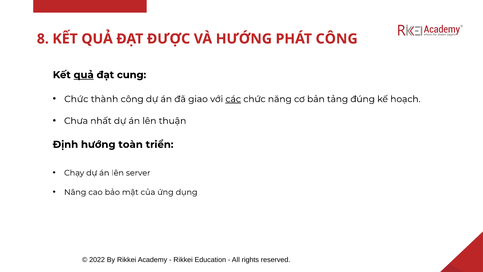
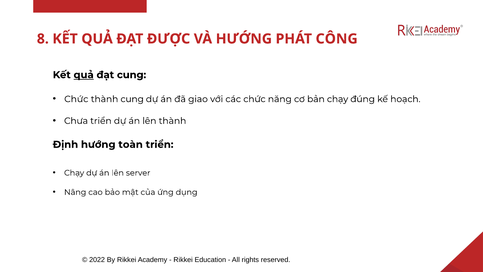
thành công: công -> cung
các underline: present -> none
bản tảng: tảng -> chạy
Chưa nhất: nhất -> triển
lên thuận: thuận -> thành
